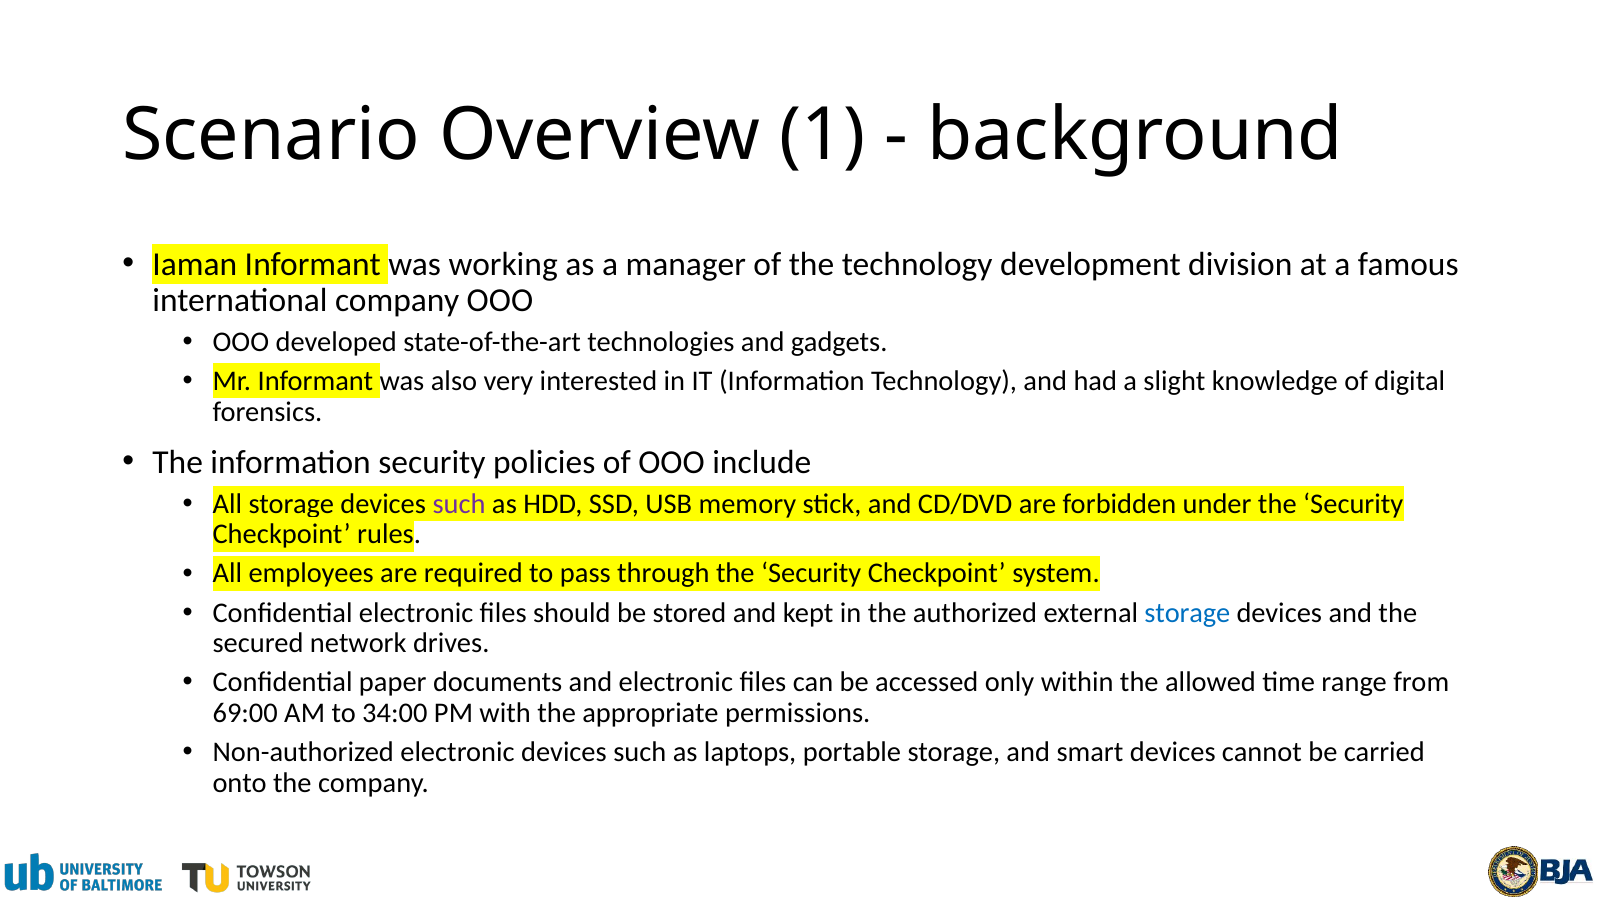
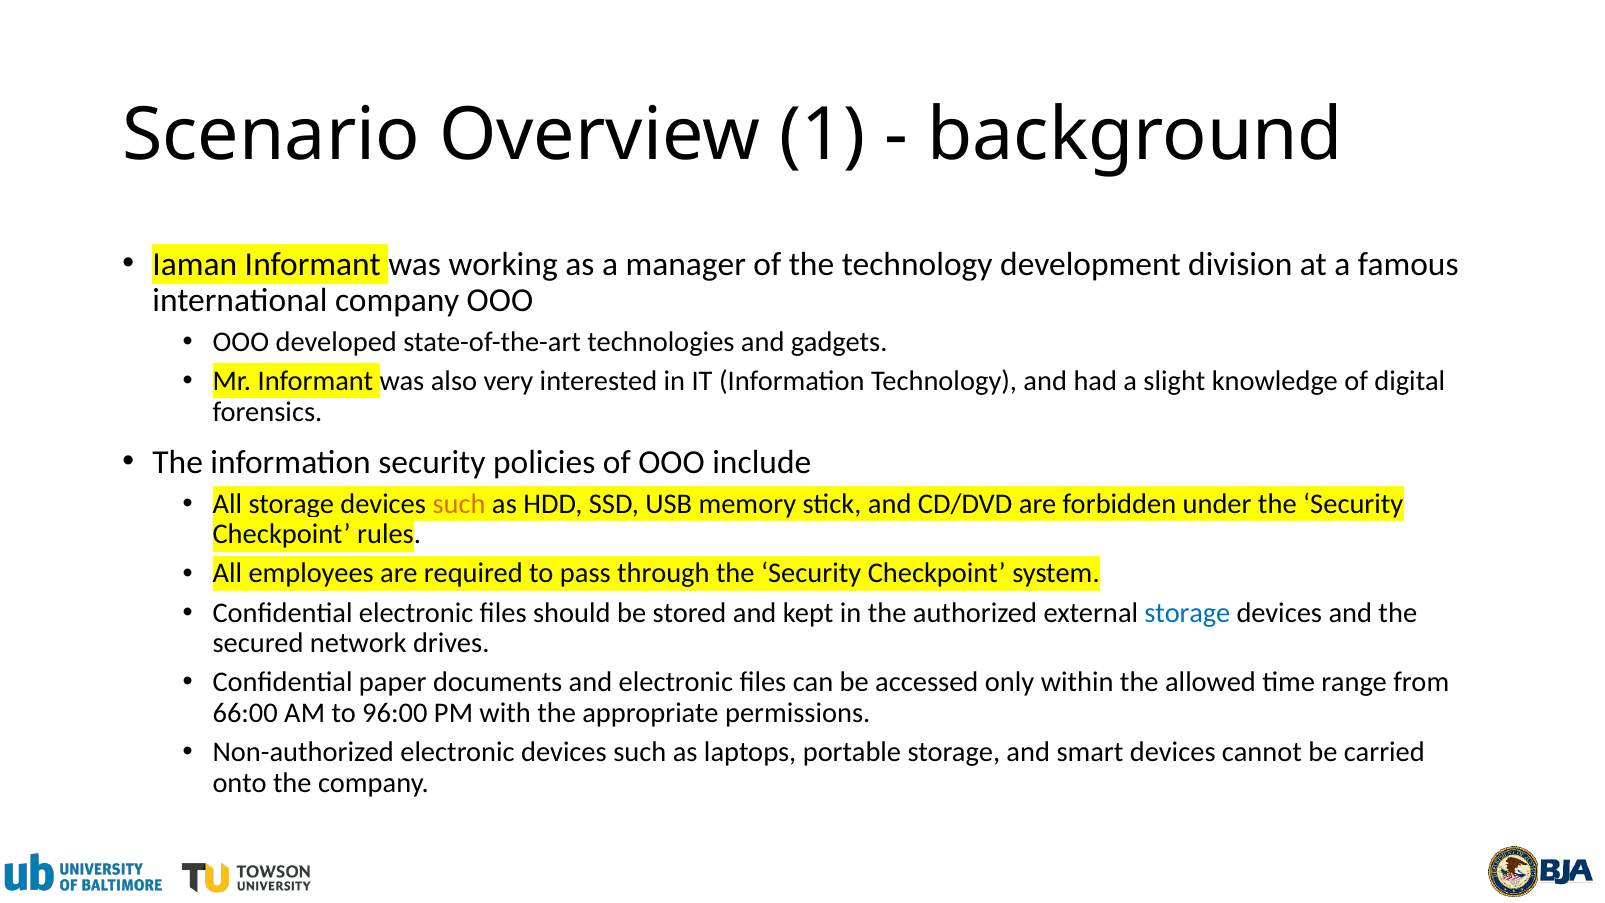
such at (459, 504) colour: purple -> orange
69:00: 69:00 -> 66:00
34:00: 34:00 -> 96:00
